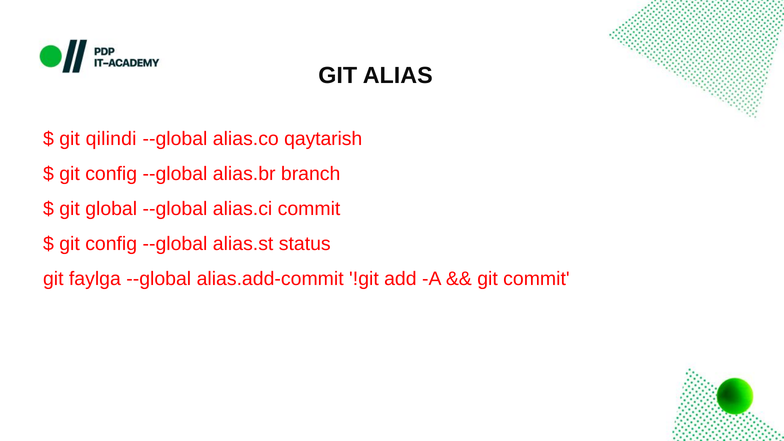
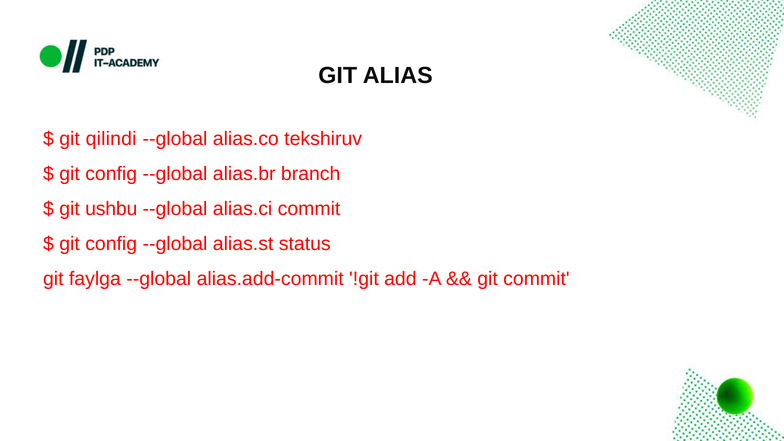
qaytarish: qaytarish -> tekshiruv
global: global -> ushbu
